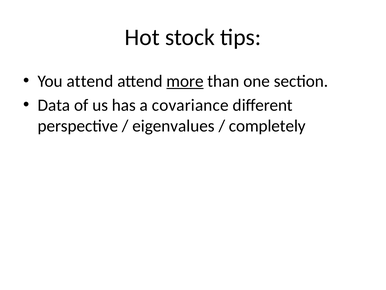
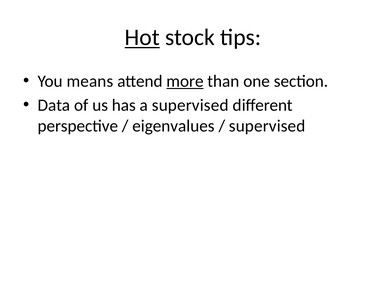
Hot underline: none -> present
You attend: attend -> means
a covariance: covariance -> supervised
completely at (267, 126): completely -> supervised
